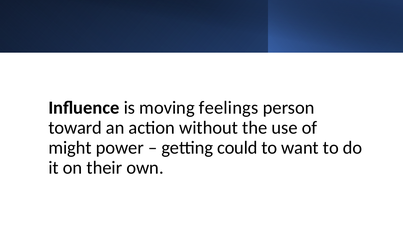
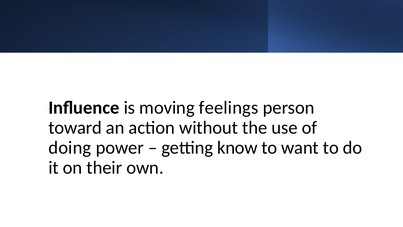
might: might -> doing
could: could -> know
